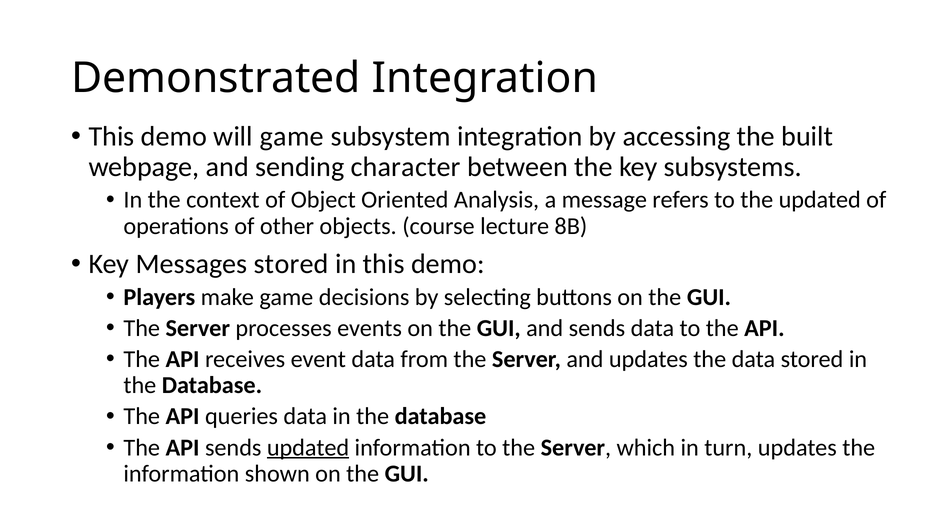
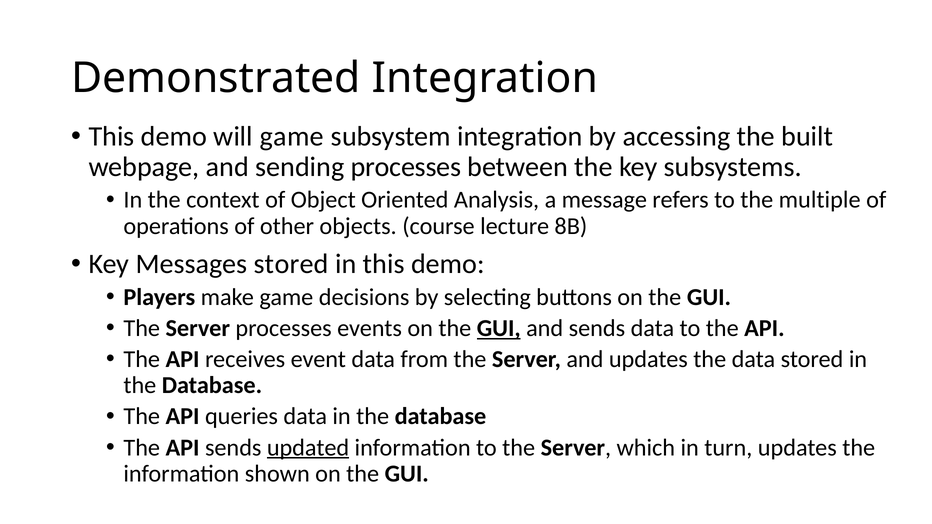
sending character: character -> processes
the updated: updated -> multiple
GUI at (499, 328) underline: none -> present
